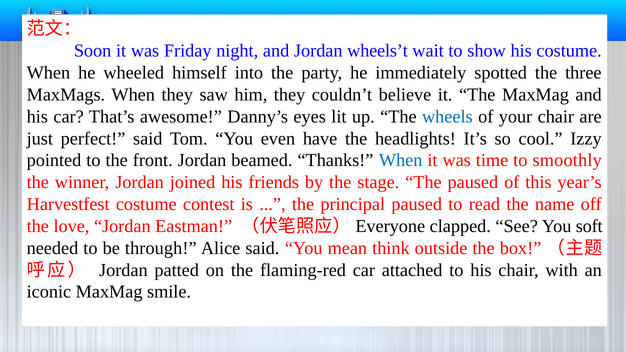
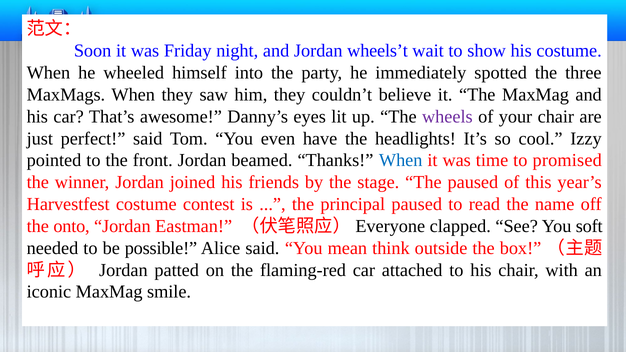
wheels colour: blue -> purple
smoothly: smoothly -> promised
love: love -> onto
through: through -> possible
